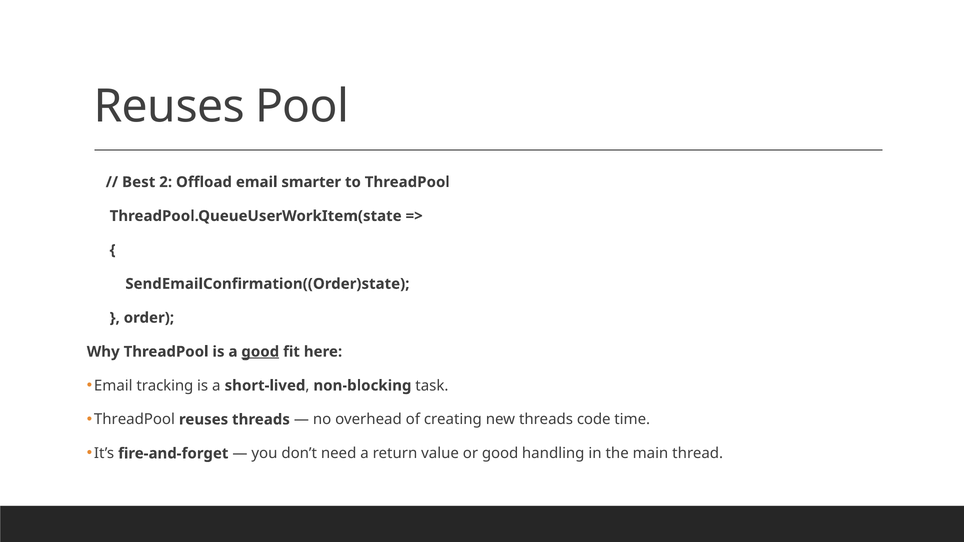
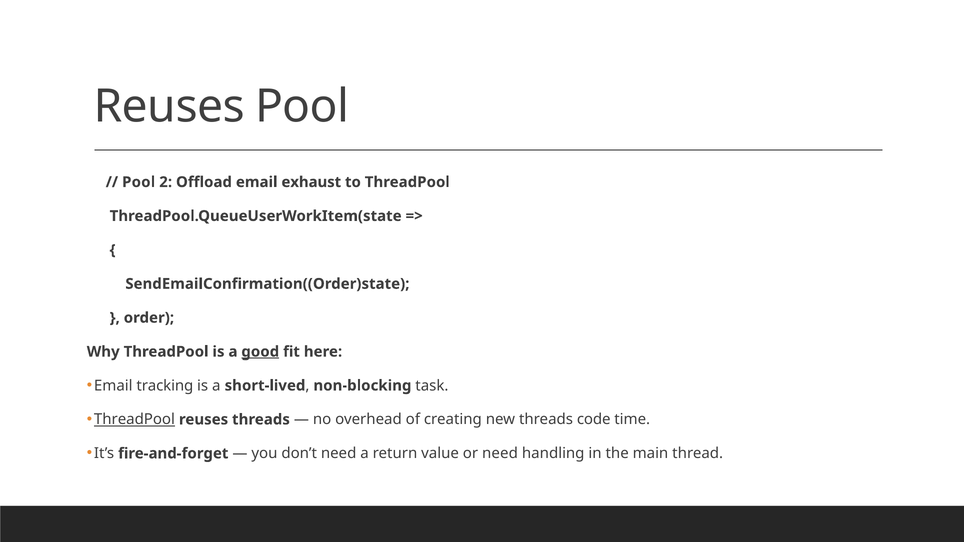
Best at (139, 182): Best -> Pool
smarter: smarter -> exhaust
ThreadPool at (134, 420) underline: none -> present
or good: good -> need
